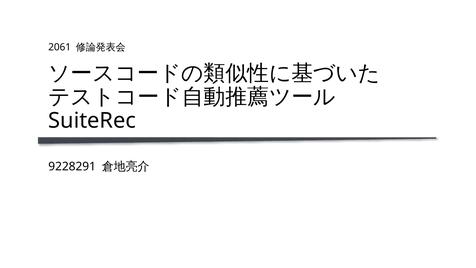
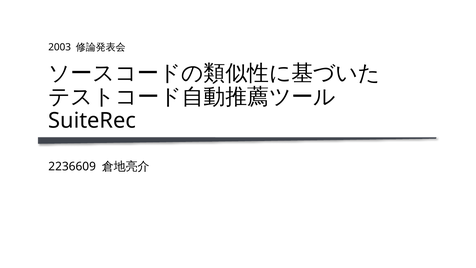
2061: 2061 -> 2003
9228291: 9228291 -> 2236609
